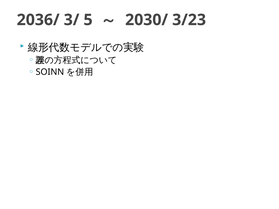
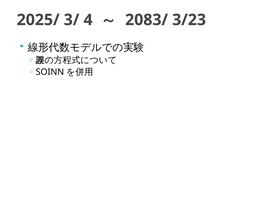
2036/: 2036/ -> 2025/
5: 5 -> 4
2030/: 2030/ -> 2083/
